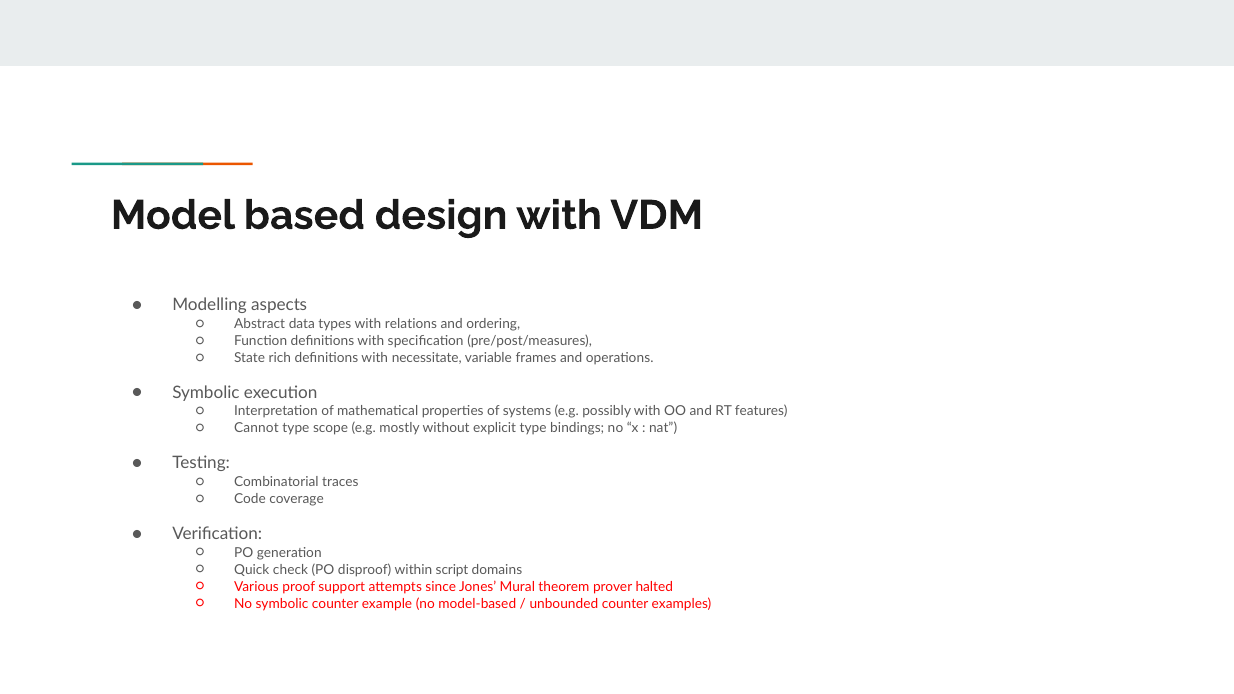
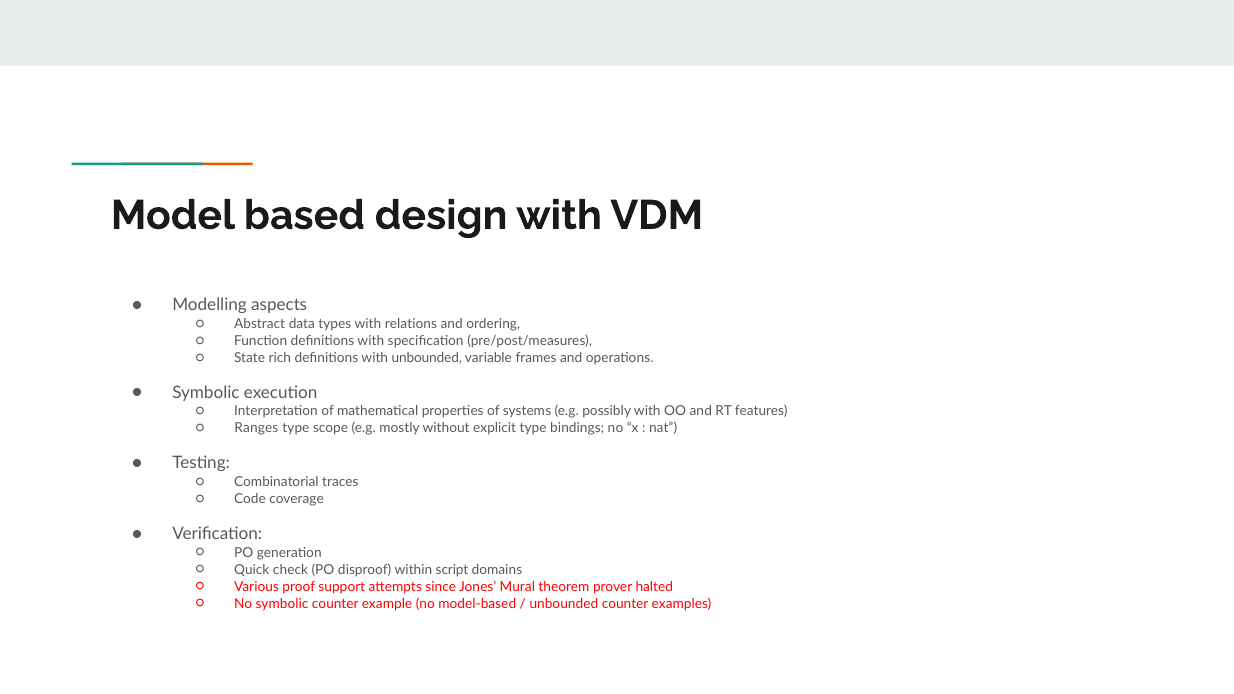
with necessitate: necessitate -> unbounded
Cannot: Cannot -> Ranges
